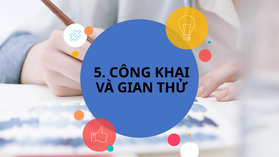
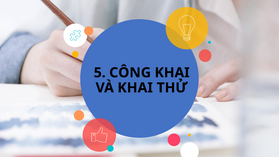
VÀ GIAN: GIAN -> KHAI
